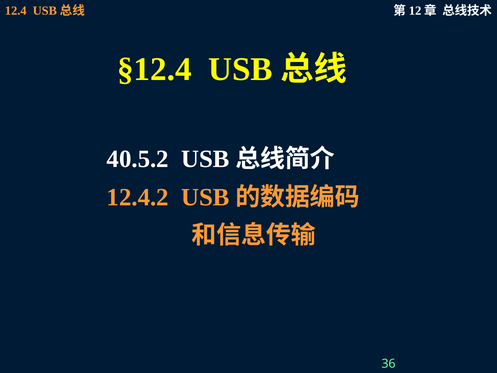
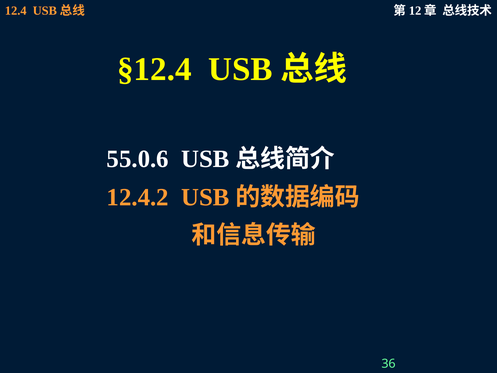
40.5.2: 40.5.2 -> 55.0.6
